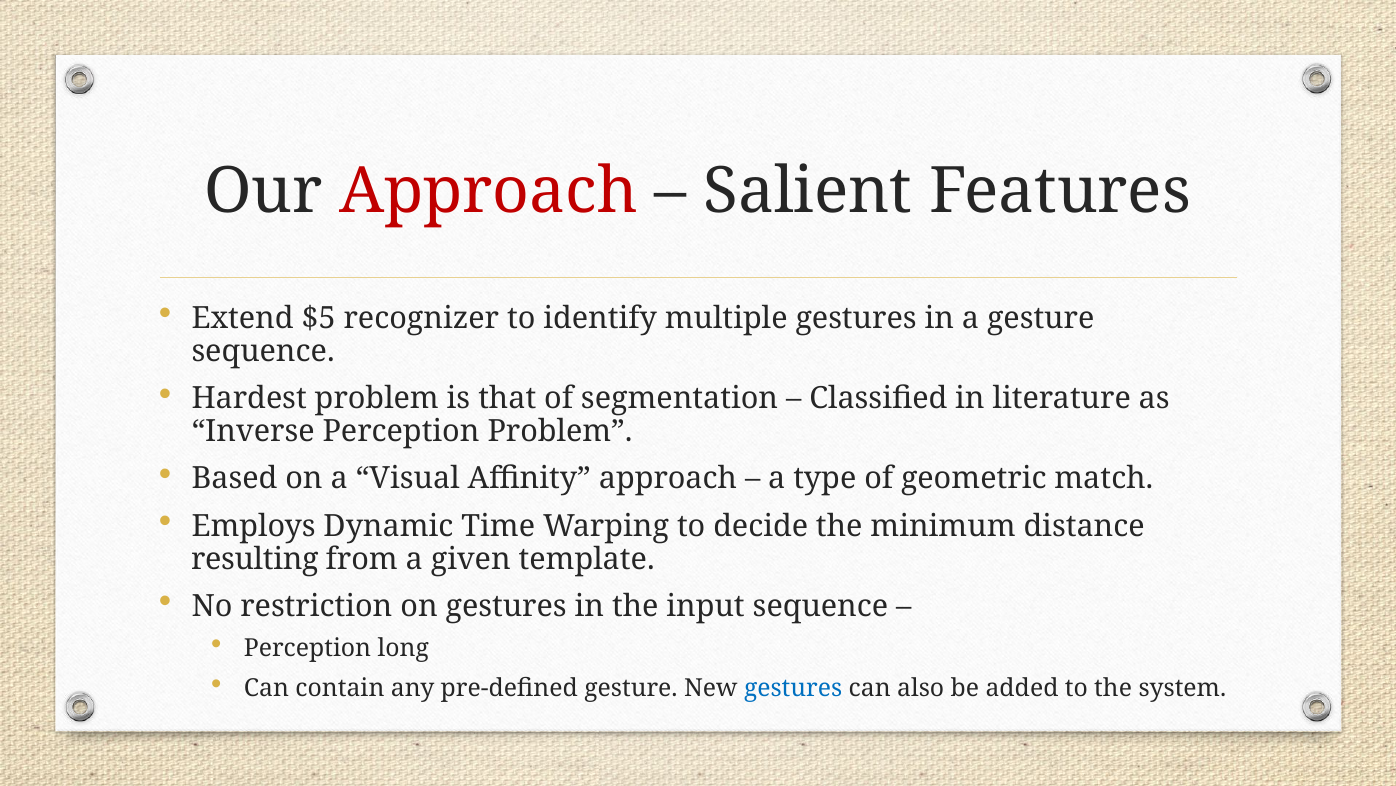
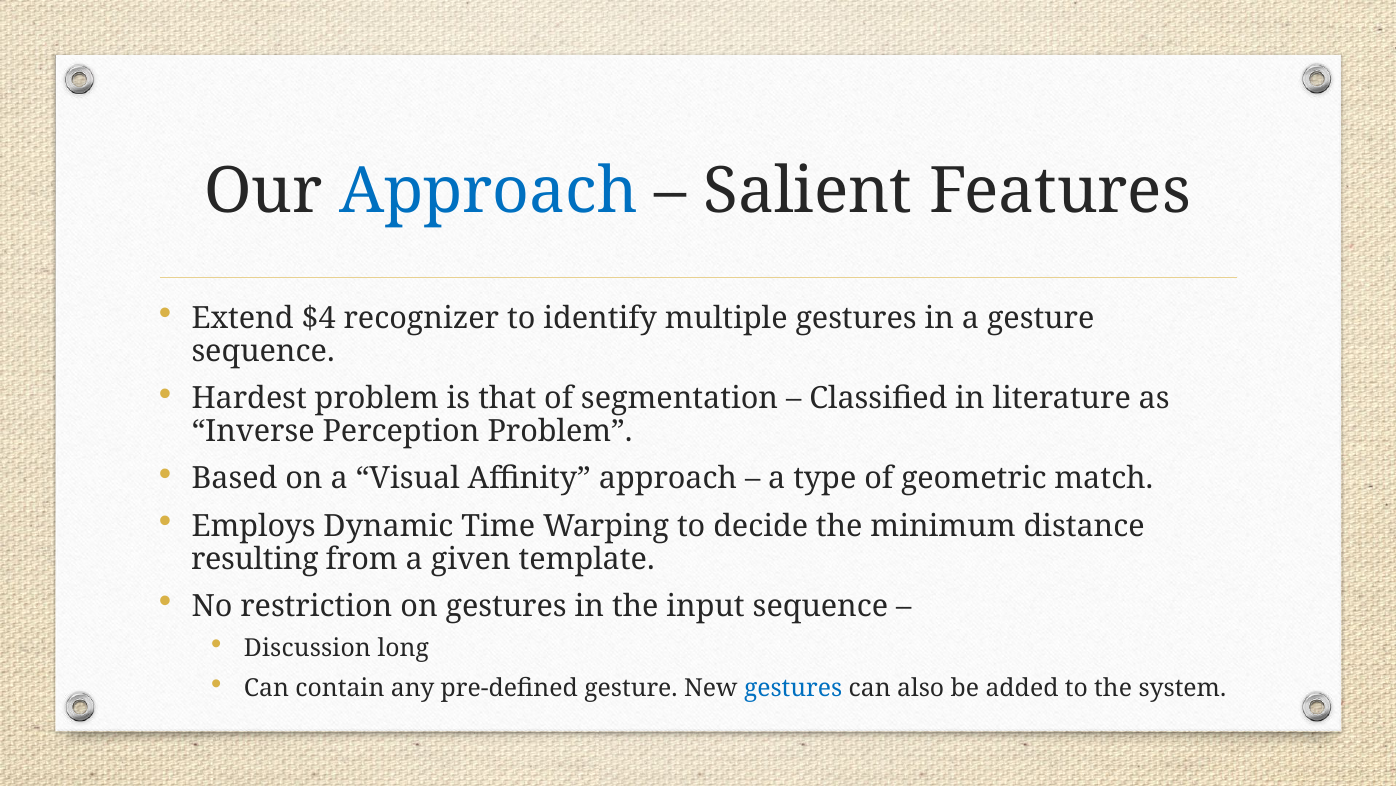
Approach at (489, 192) colour: red -> blue
$5: $5 -> $4
Perception at (308, 648): Perception -> Discussion
